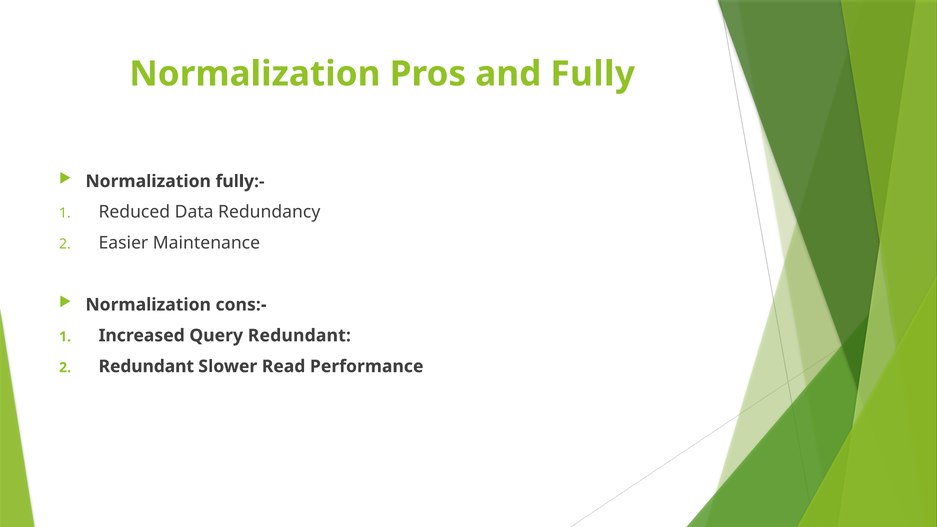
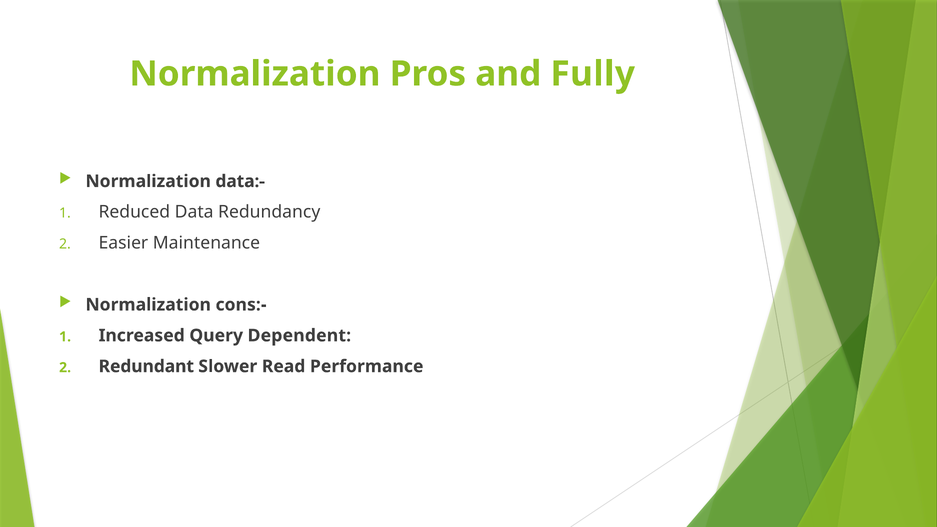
fully:-: fully:- -> data:-
Query Redundant: Redundant -> Dependent
